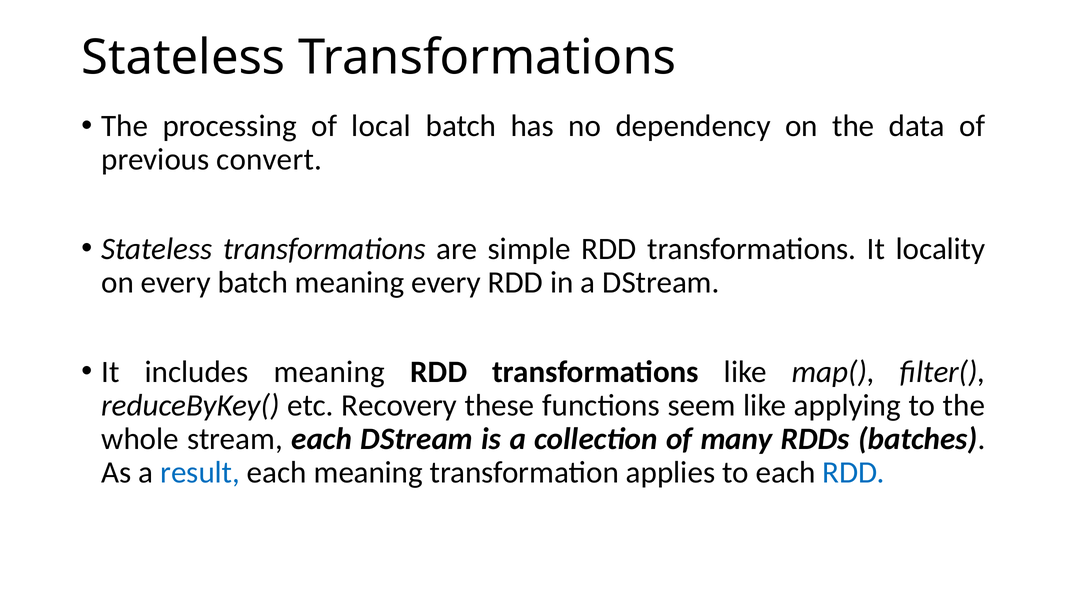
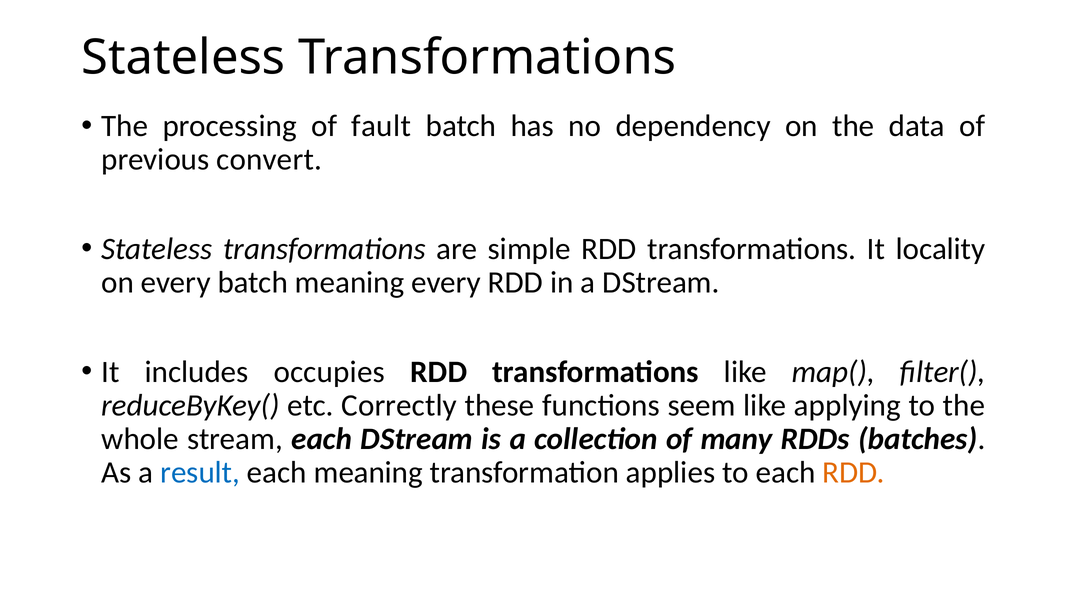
local: local -> fault
includes meaning: meaning -> occupies
Recovery: Recovery -> Correctly
RDD at (854, 473) colour: blue -> orange
